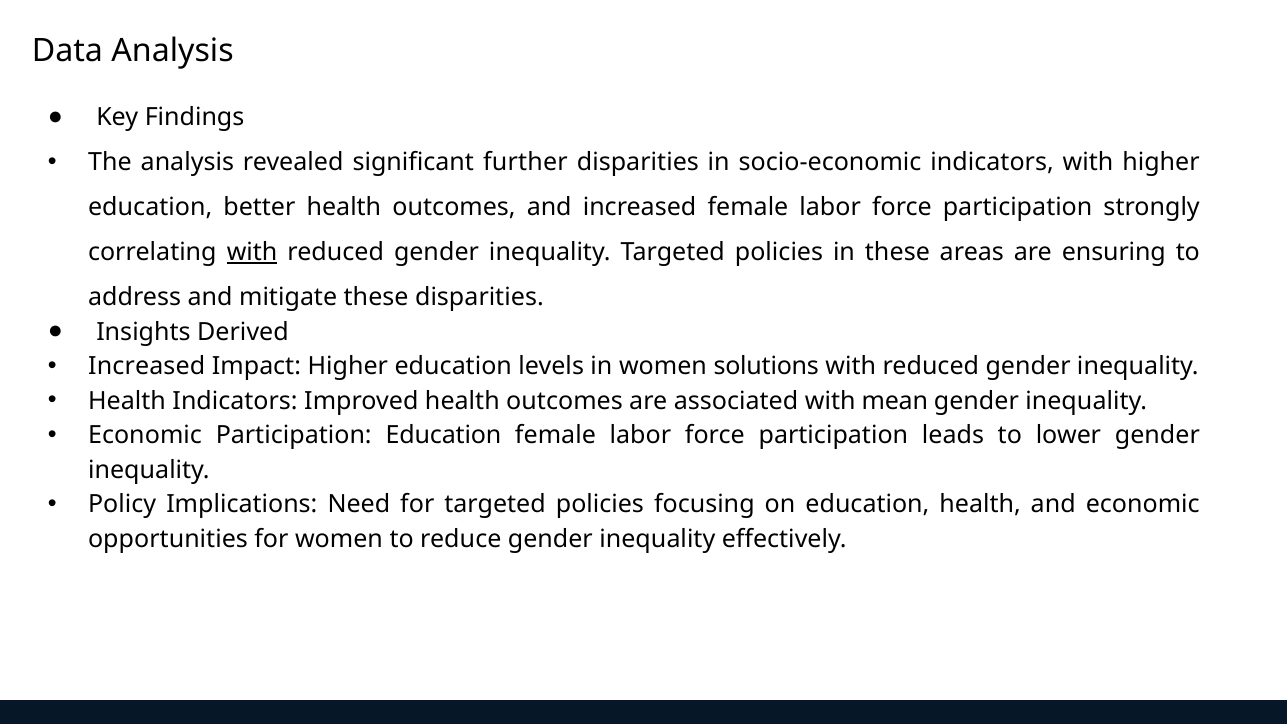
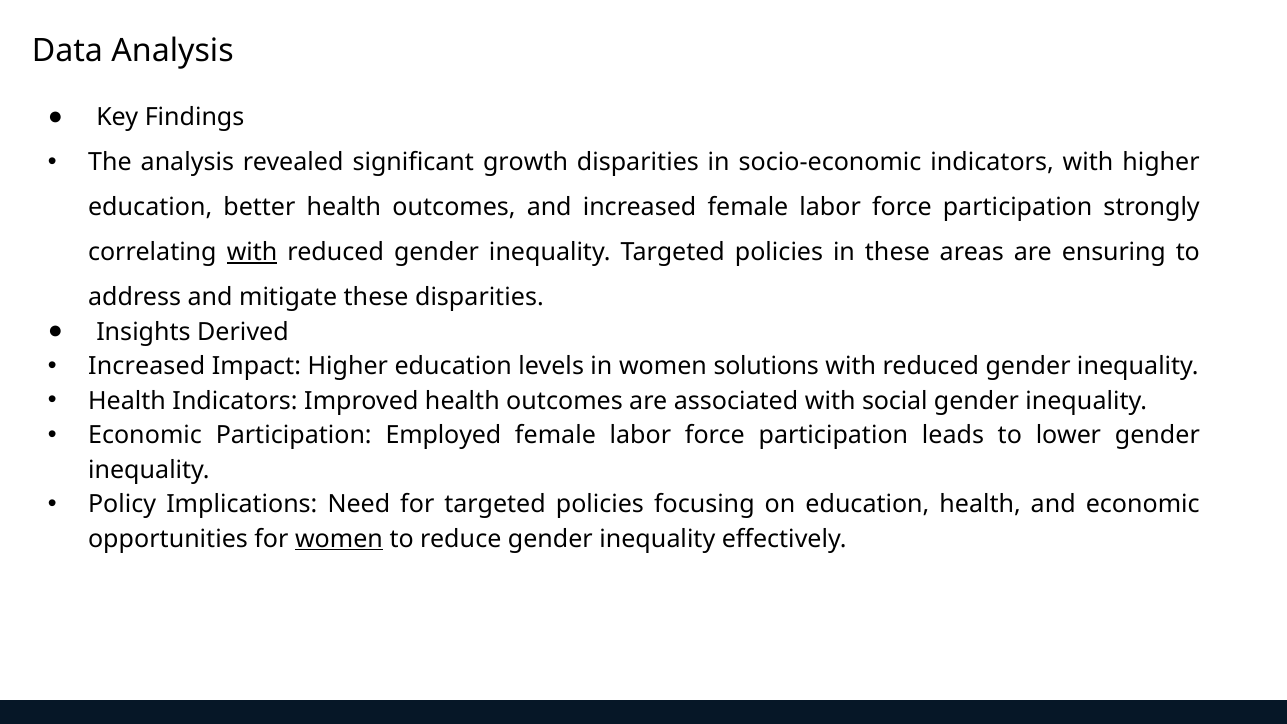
further: further -> growth
mean: mean -> social
Participation Education: Education -> Employed
women at (339, 539) underline: none -> present
